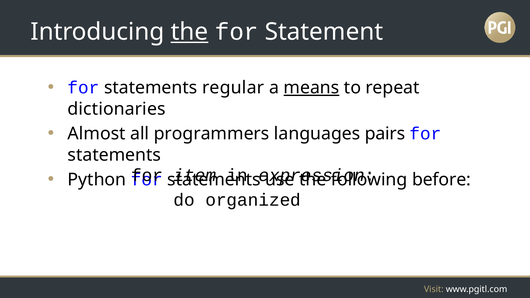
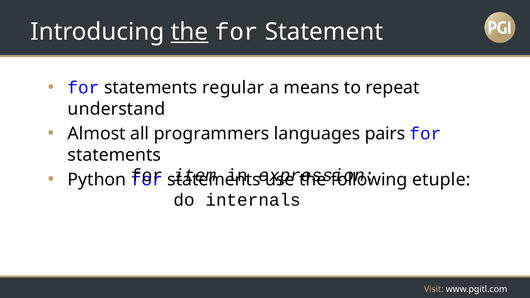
means underline: present -> none
dictionaries: dictionaries -> understand
before: before -> etuple
organized: organized -> internals
